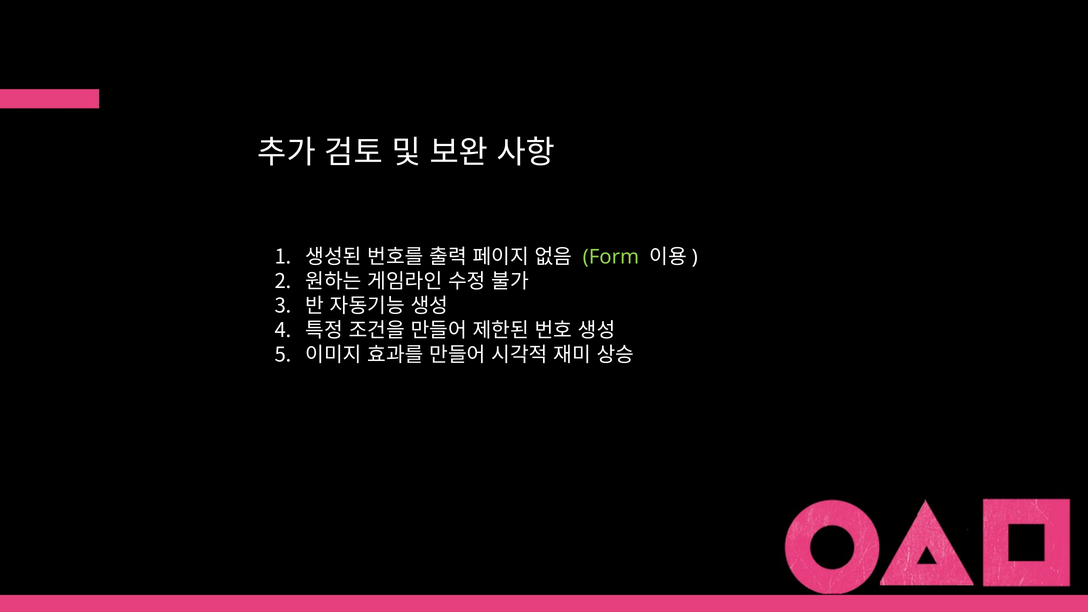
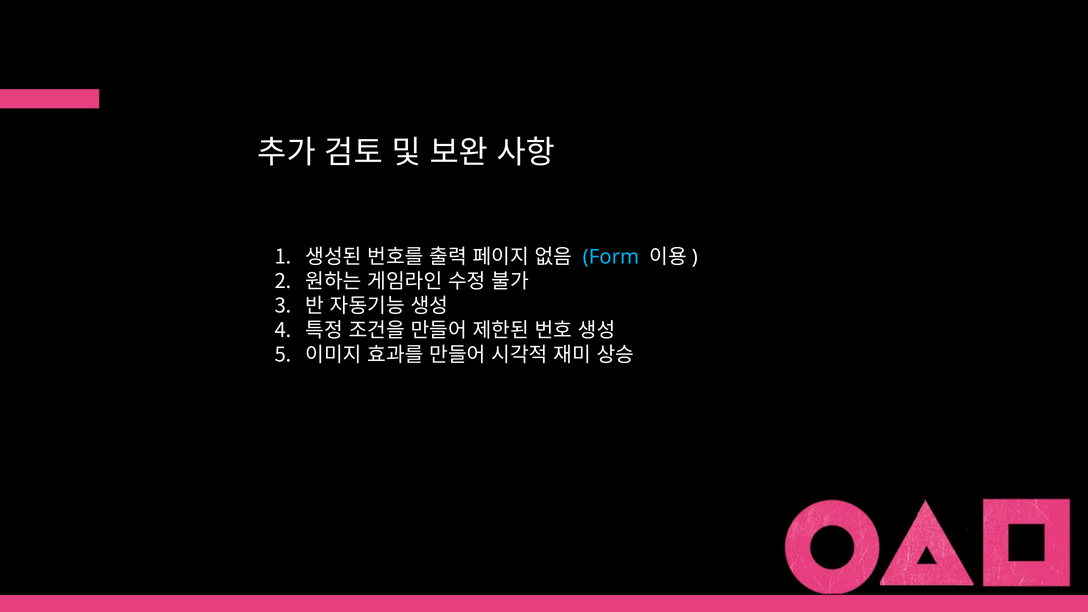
Form colour: light green -> light blue
